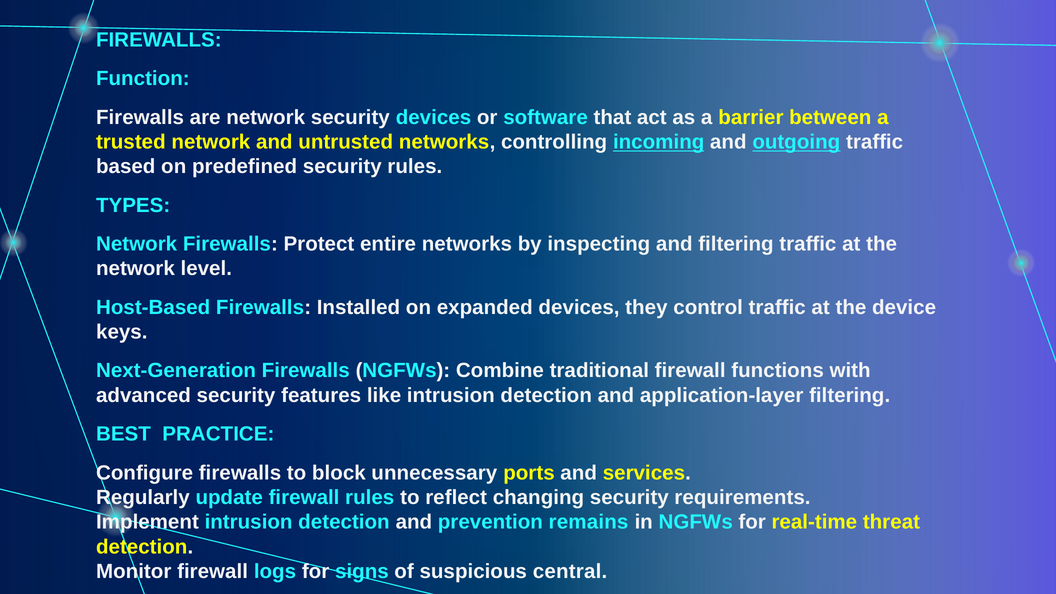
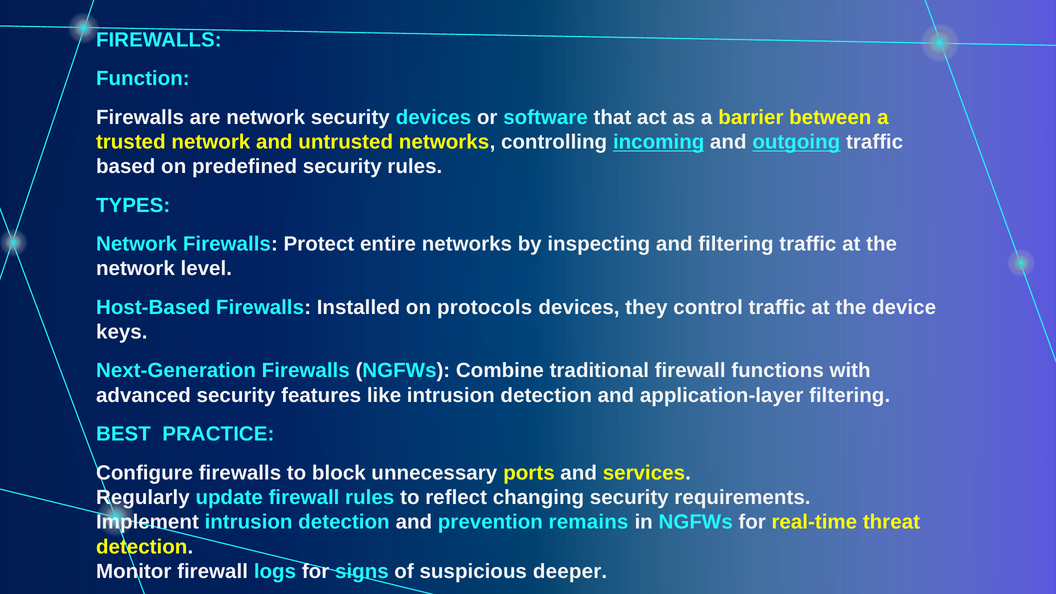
expanded: expanded -> protocols
central: central -> deeper
